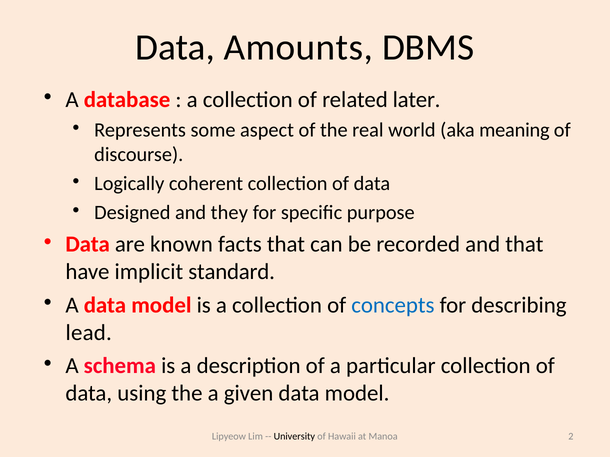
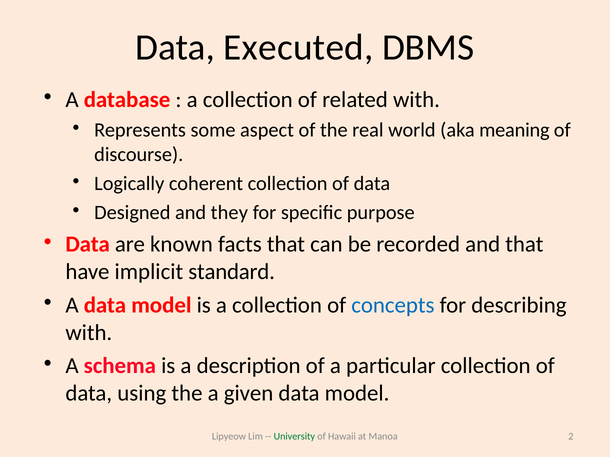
Amounts: Amounts -> Executed
related later: later -> with
lead at (89, 333): lead -> with
University colour: black -> green
